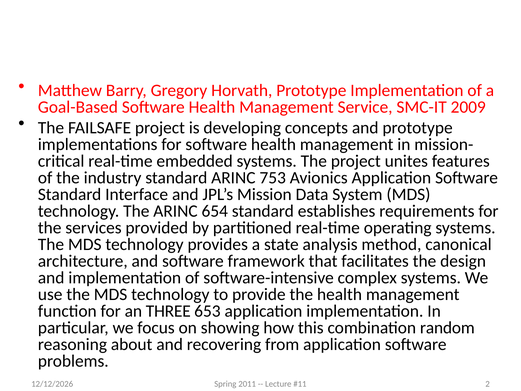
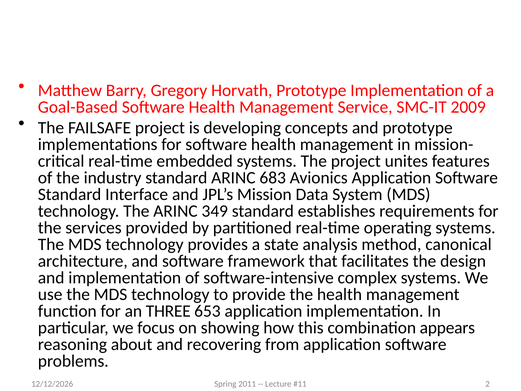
753: 753 -> 683
654: 654 -> 349
random: random -> appears
